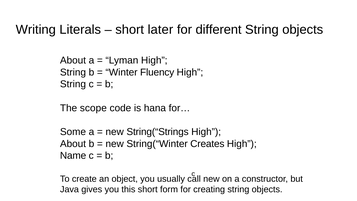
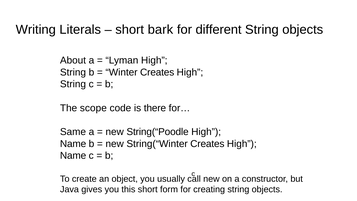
later: later -> bark
Winter Fluency: Fluency -> Creates
hana: hana -> there
Some: Some -> Same
String(“Strings: String(“Strings -> String(“Poodle
About at (73, 144): About -> Name
